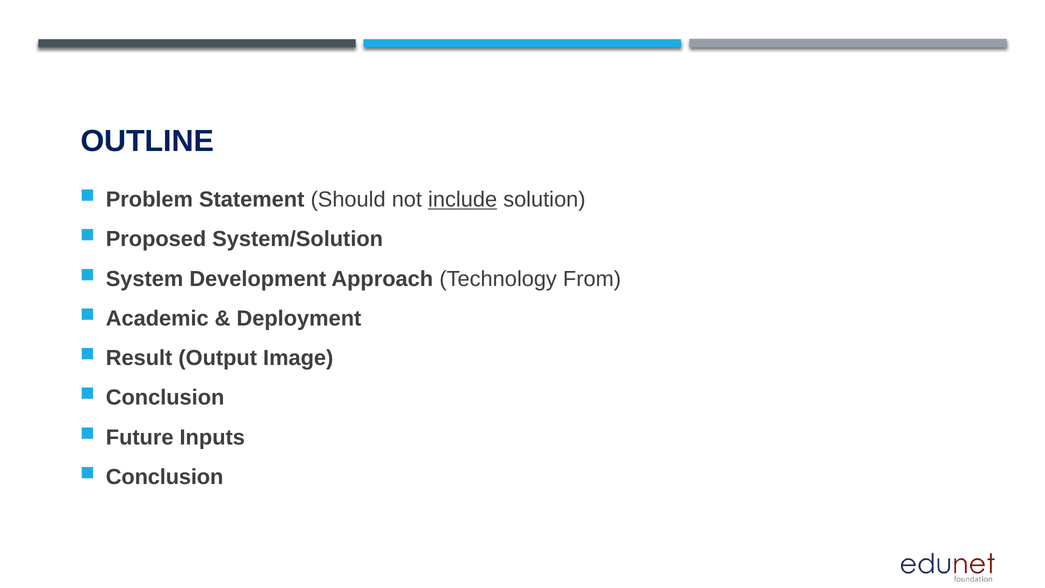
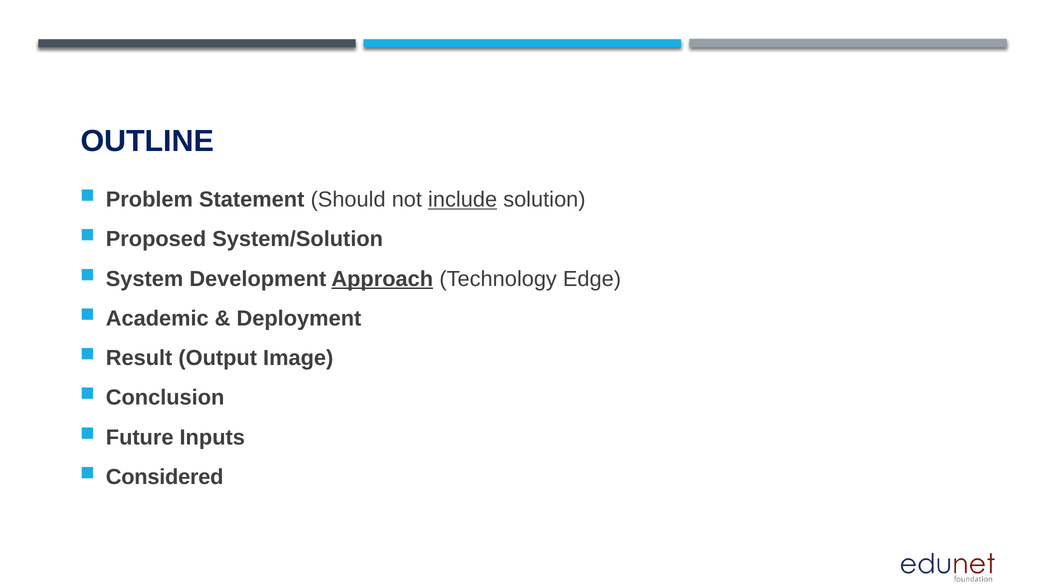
Approach underline: none -> present
From: From -> Edge
Conclusion at (165, 477): Conclusion -> Considered
